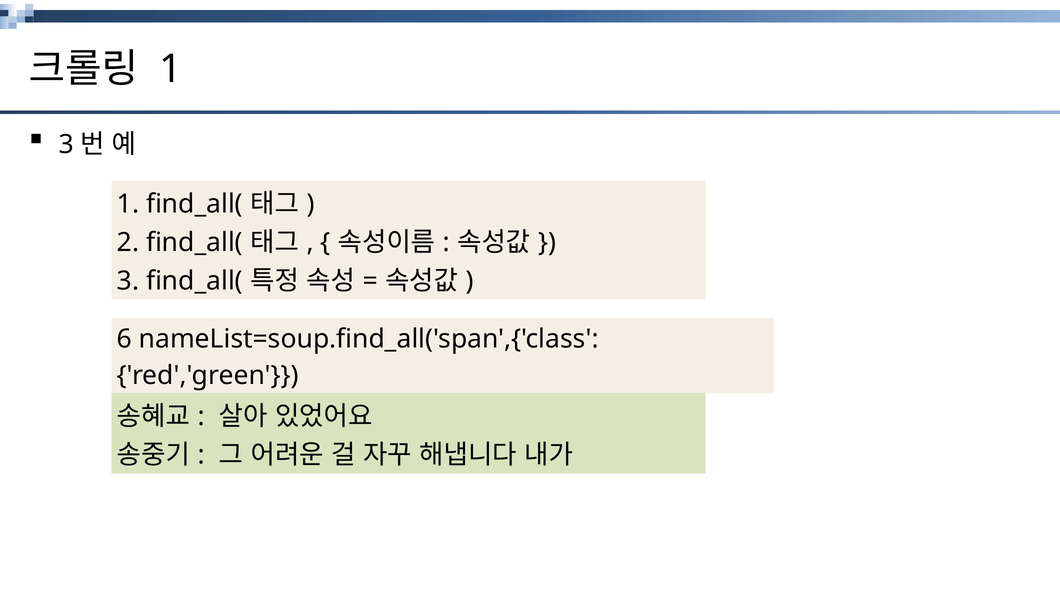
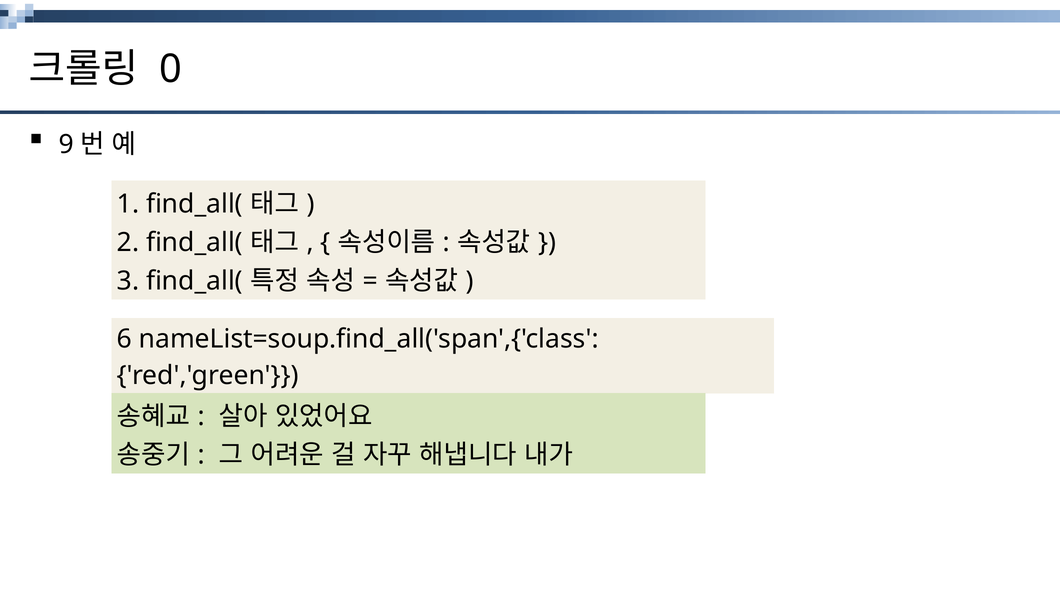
1 at (170, 69): 1 -> 0
3 at (66, 145): 3 -> 9
